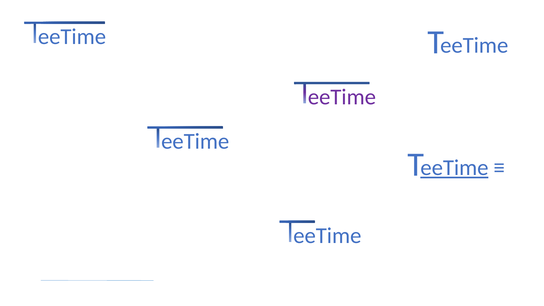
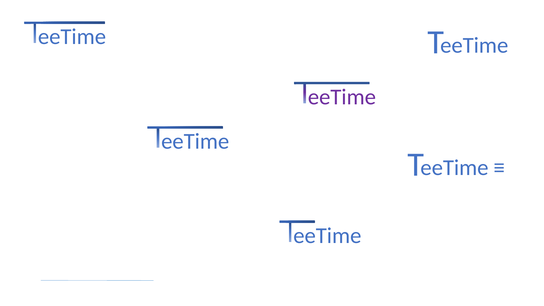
eeTime at (454, 168) underline: present -> none
